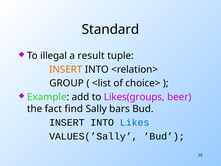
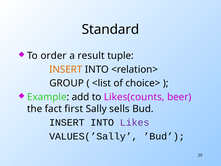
illegal: illegal -> order
Likes(groups: Likes(groups -> Likes(counts
find: find -> first
bars: bars -> sells
Likes colour: blue -> purple
